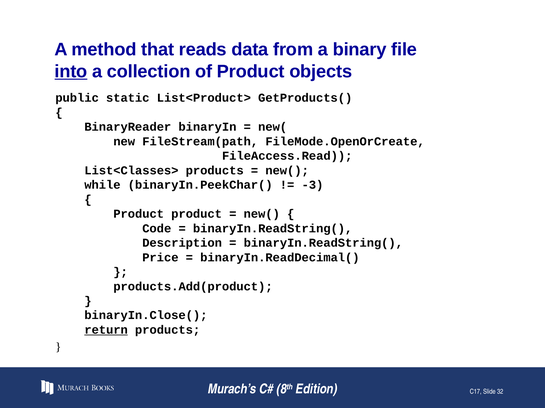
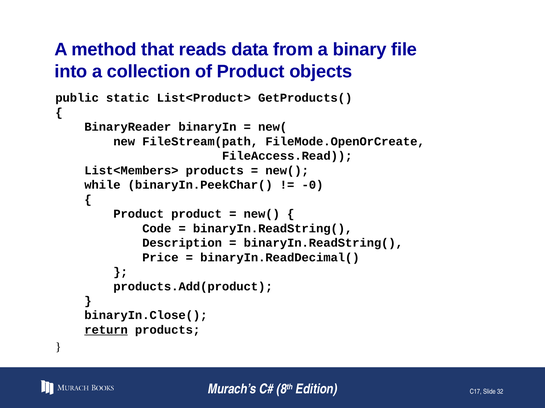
into underline: present -> none
List<Classes>: List<Classes> -> List<Members>
-3: -3 -> -0
